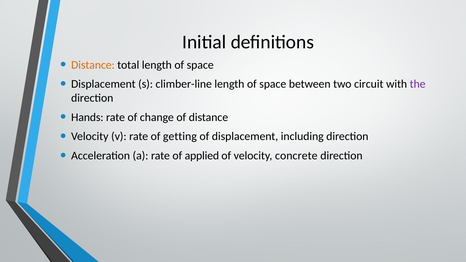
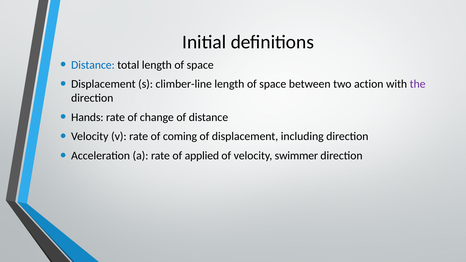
Distance at (93, 65) colour: orange -> blue
circuit: circuit -> action
getting: getting -> coming
concrete: concrete -> swimmer
